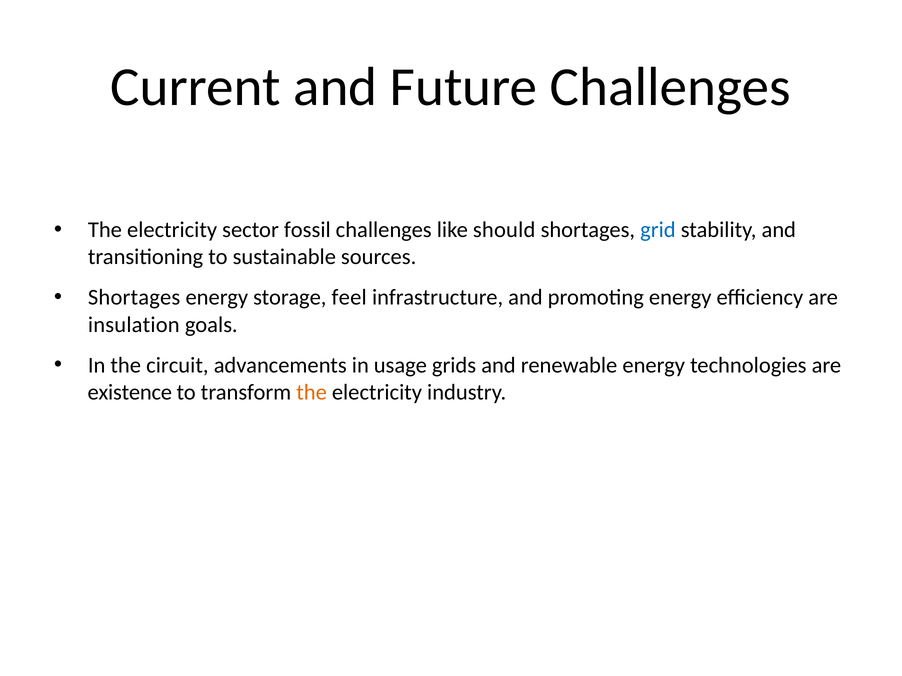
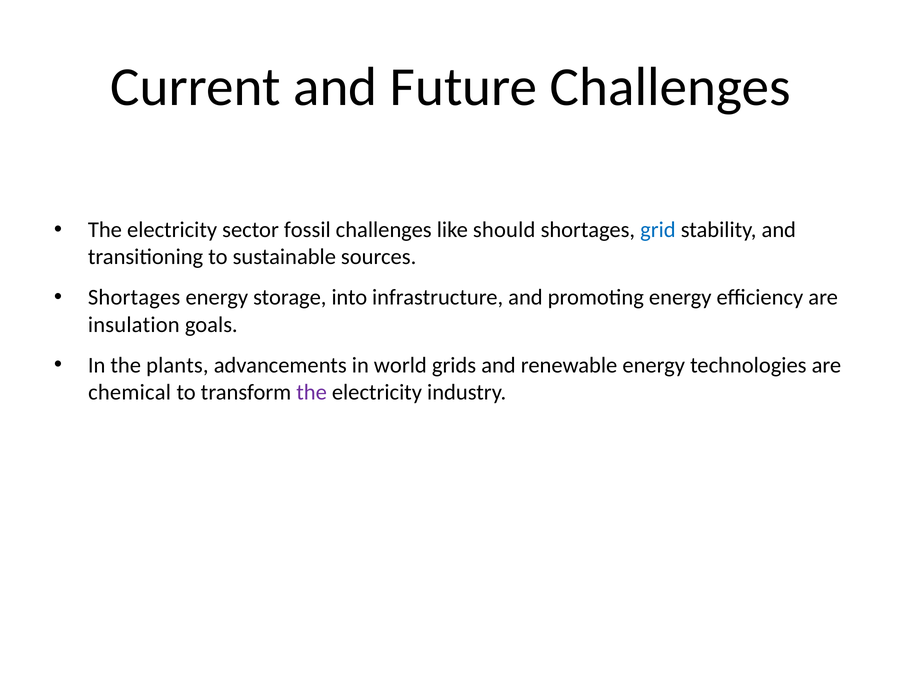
feel: feel -> into
circuit: circuit -> plants
usage: usage -> world
existence: existence -> chemical
the at (312, 392) colour: orange -> purple
